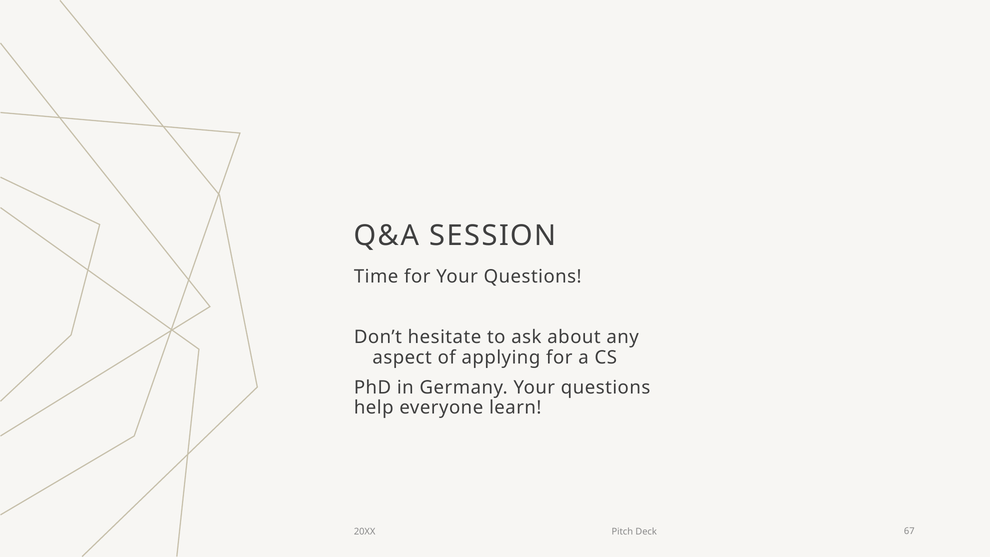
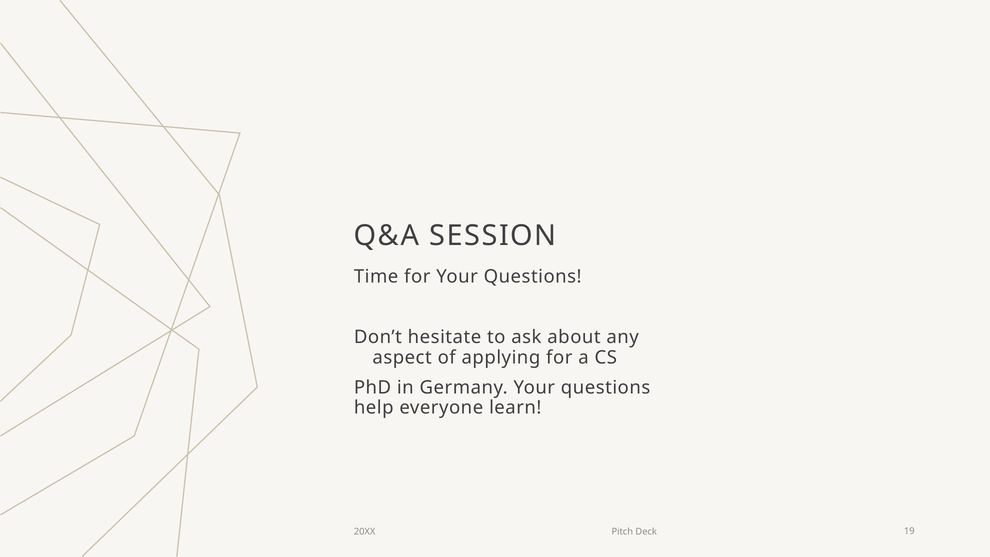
67: 67 -> 19
